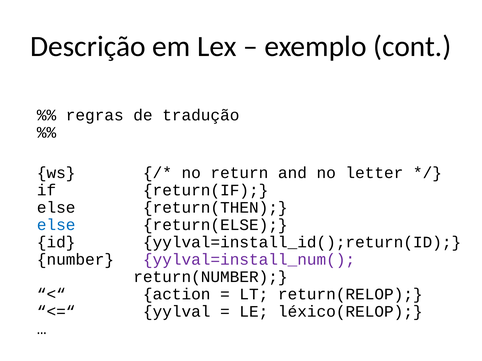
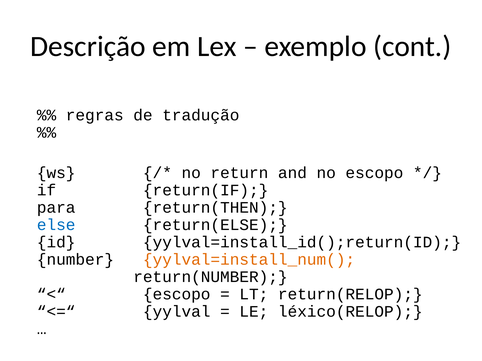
no letter: letter -> escopo
else at (56, 208): else -> para
yylval=install_num( colour: purple -> orange
action at (177, 295): action -> escopo
